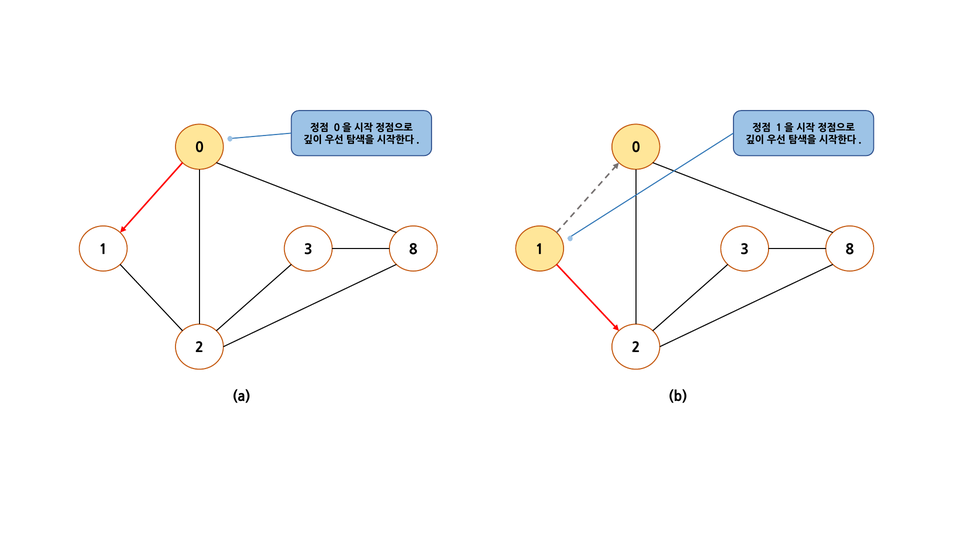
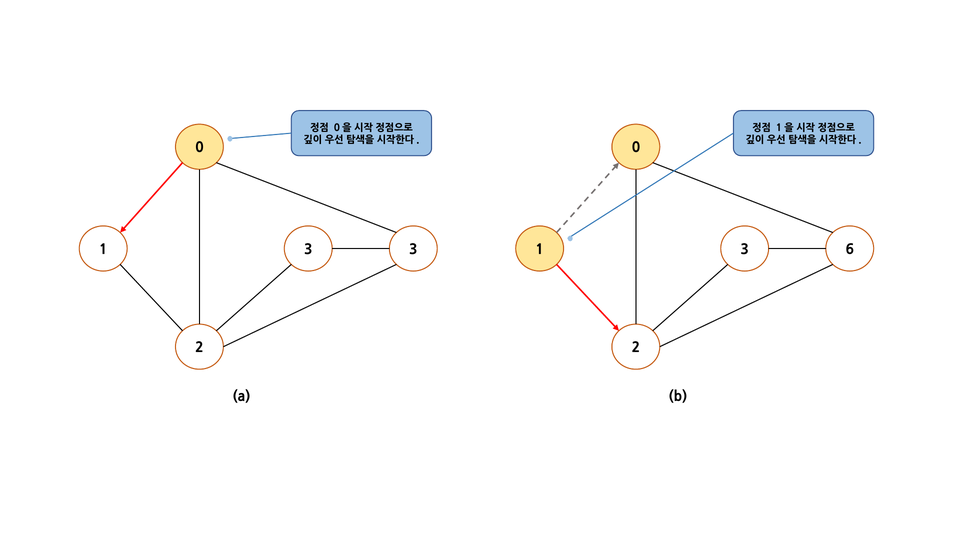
8 at (413, 249): 8 -> 3
8 at (850, 249): 8 -> 6
